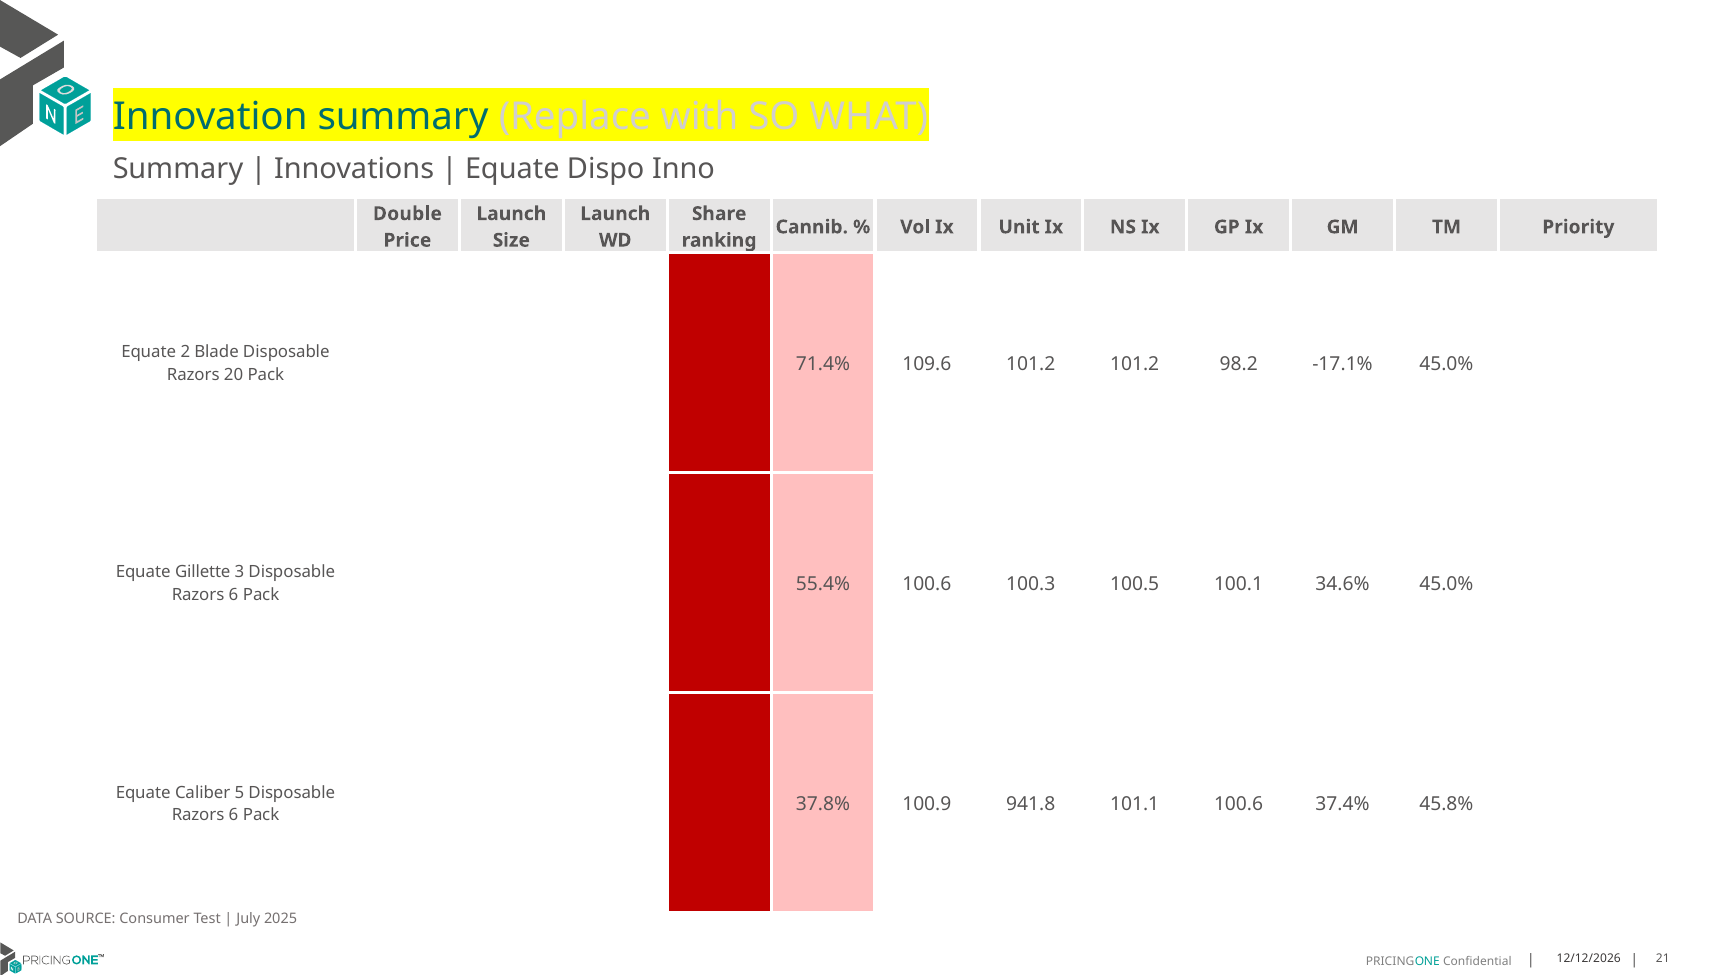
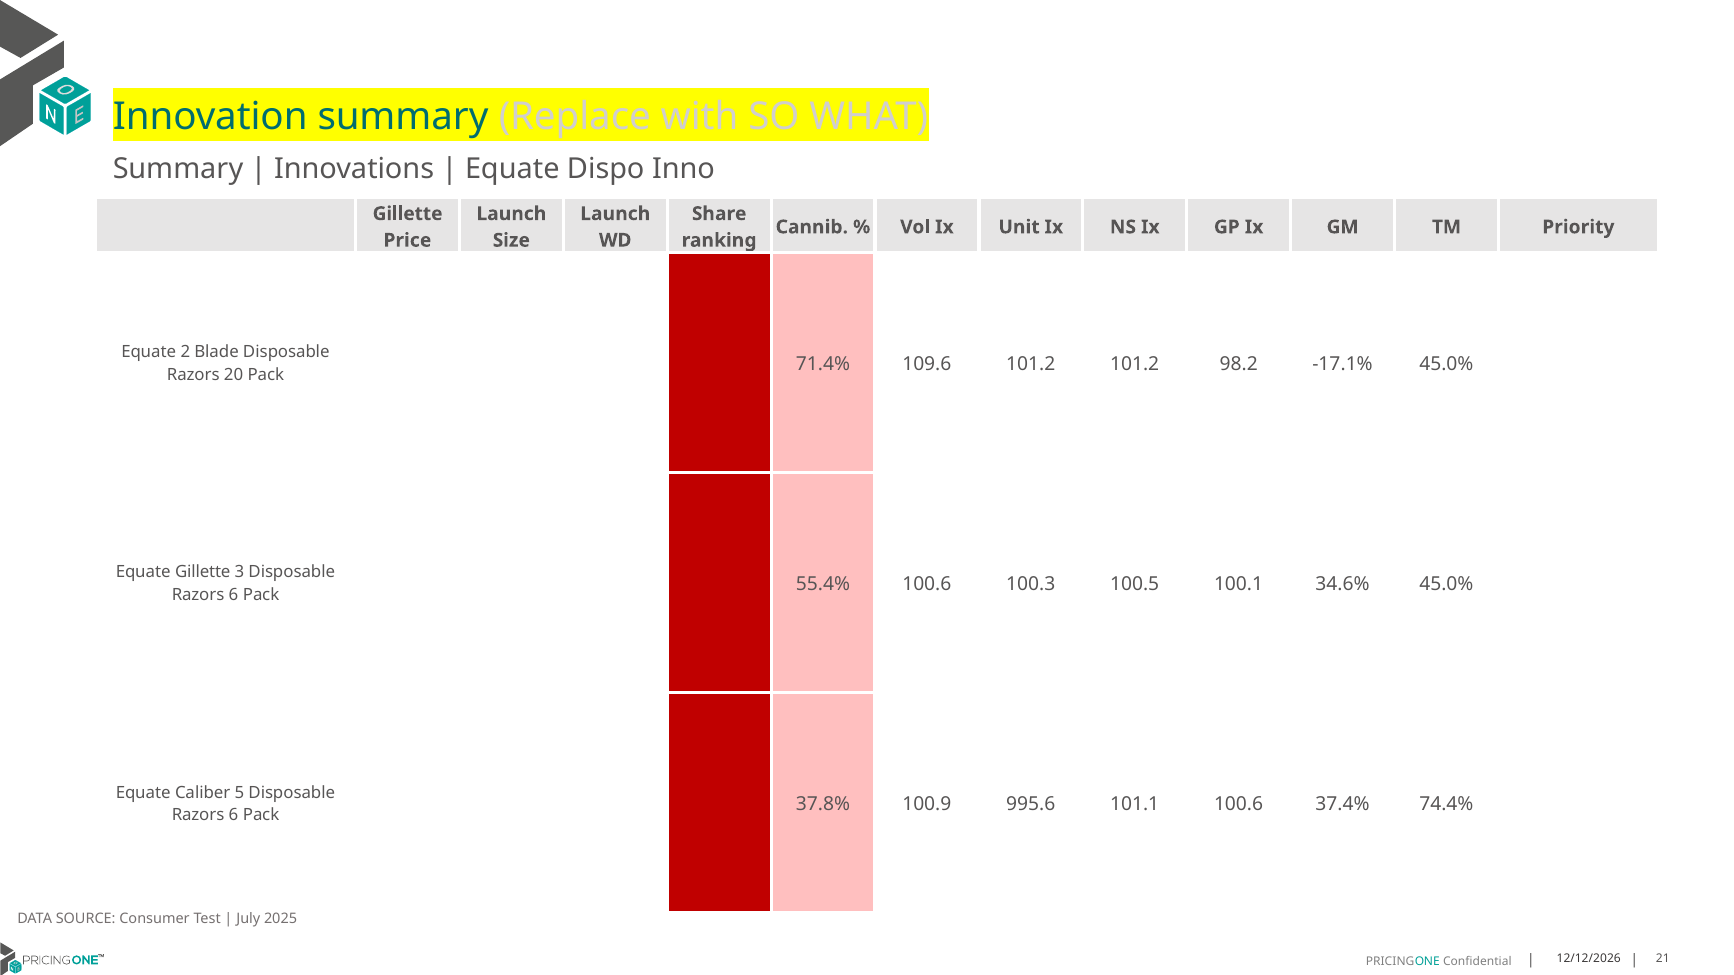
Double at (407, 214): Double -> Gillette
941.8: 941.8 -> 995.6
45.8%: 45.8% -> 74.4%
